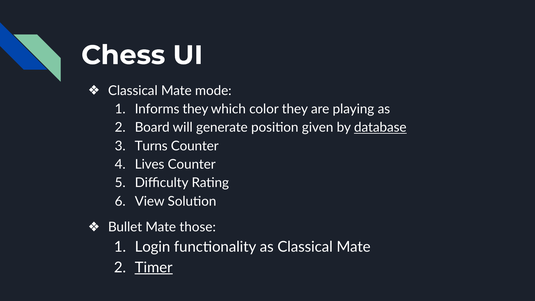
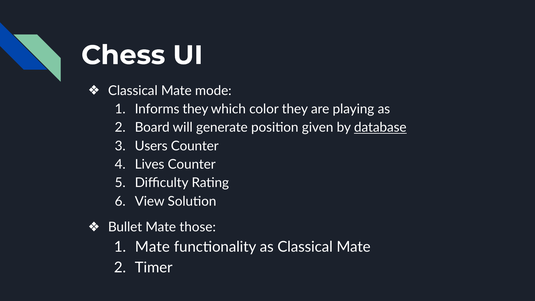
Turns: Turns -> Users
Login at (152, 247): Login -> Mate
Timer underline: present -> none
